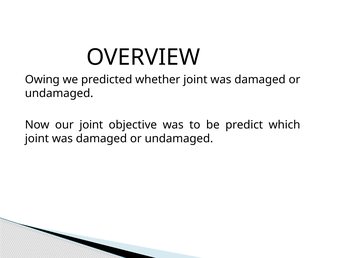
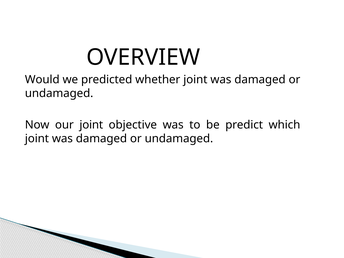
Owing: Owing -> Would
